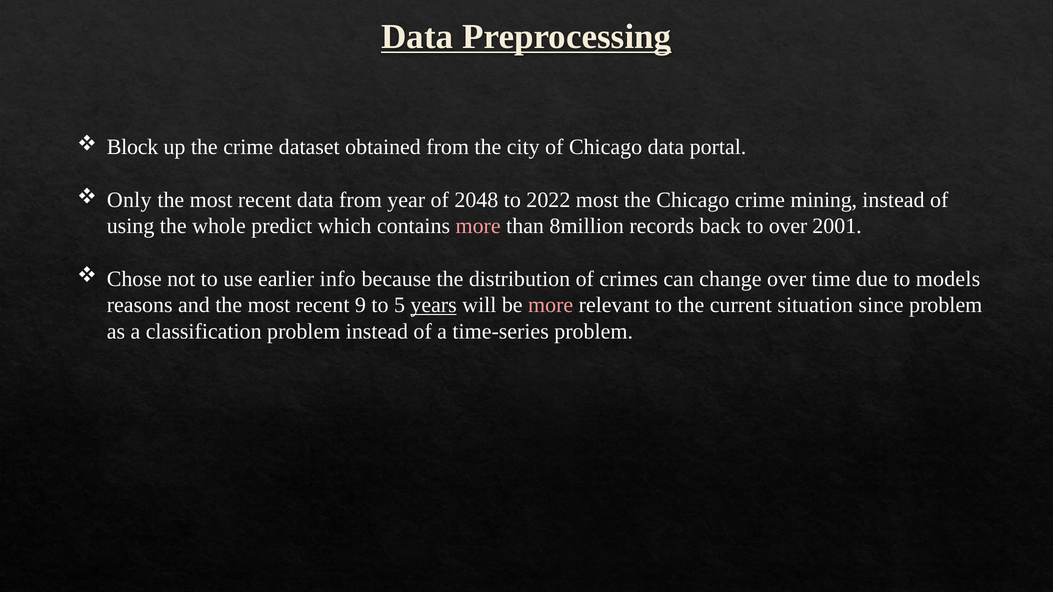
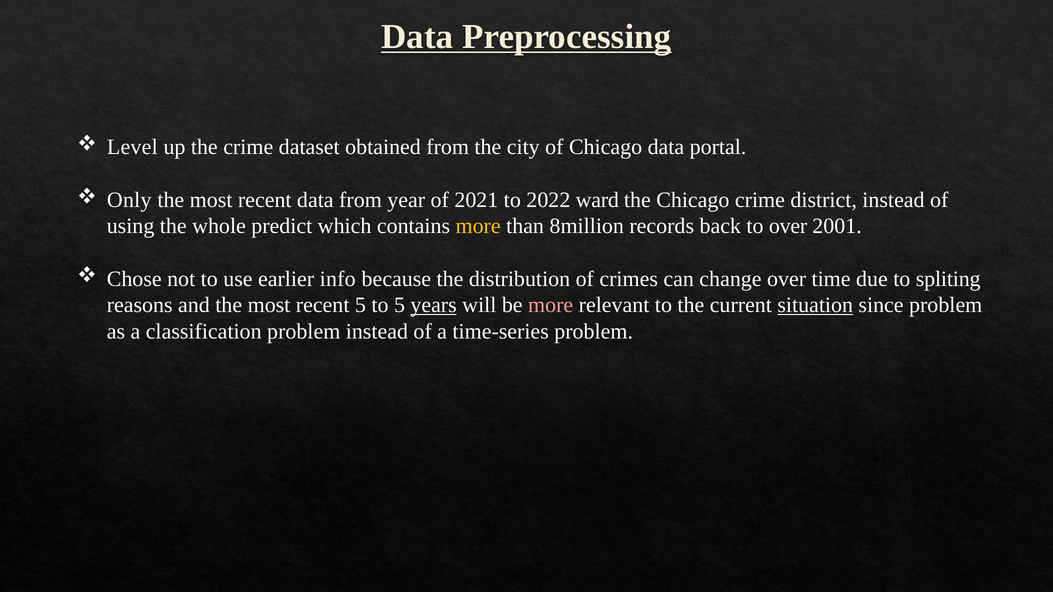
Block: Block -> Level
2048: 2048 -> 2021
2022 most: most -> ward
mining: mining -> district
more at (478, 226) colour: pink -> yellow
models: models -> spliting
recent 9: 9 -> 5
situation underline: none -> present
